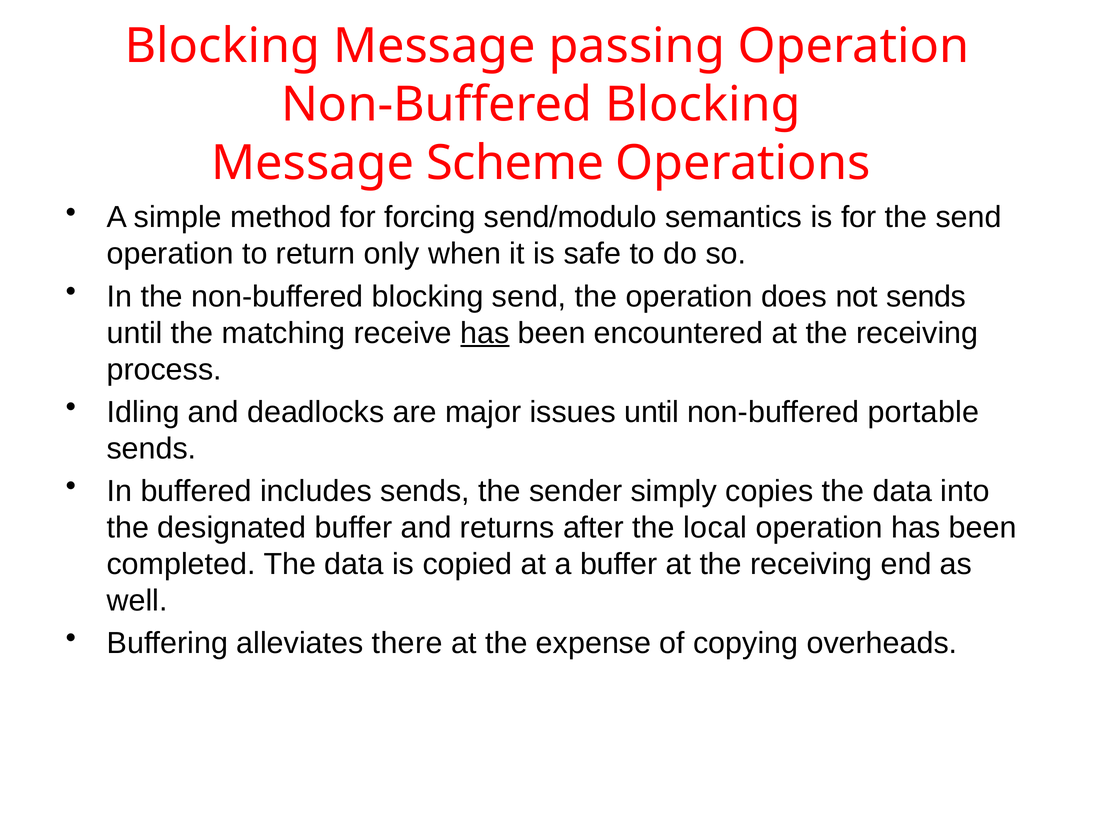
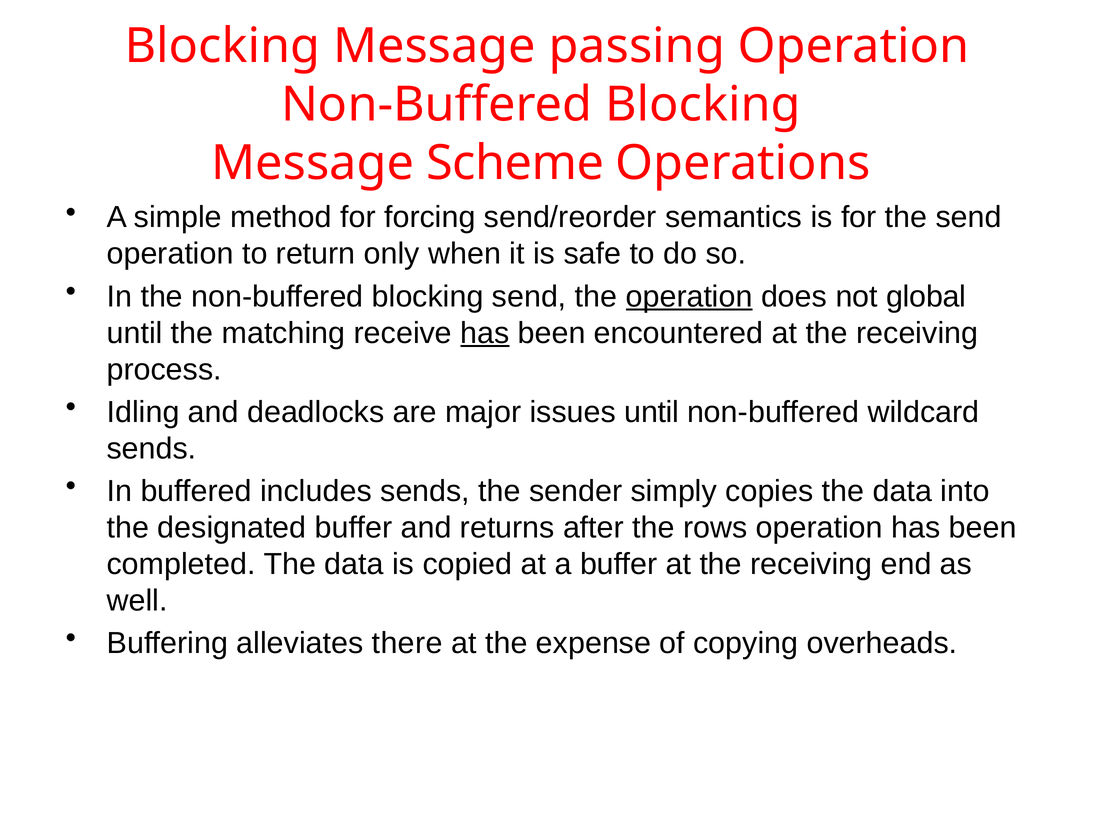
send/modulo: send/modulo -> send/reorder
operation at (689, 297) underline: none -> present
not sends: sends -> global
portable: portable -> wildcard
local: local -> rows
